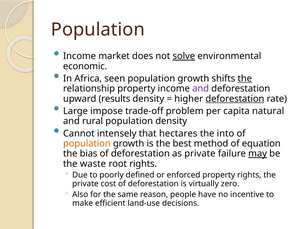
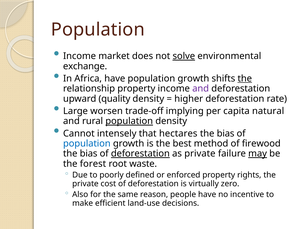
economic: economic -> exchange
Africa seen: seen -> have
results: results -> quality
deforestation at (235, 99) underline: present -> none
impose: impose -> worsen
problem: problem -> implying
population at (129, 121) underline: none -> present
into at (225, 133): into -> bias
population at (87, 143) colour: orange -> blue
equation: equation -> firewood
deforestation at (140, 153) underline: none -> present
waste: waste -> forest
root rights: rights -> waste
